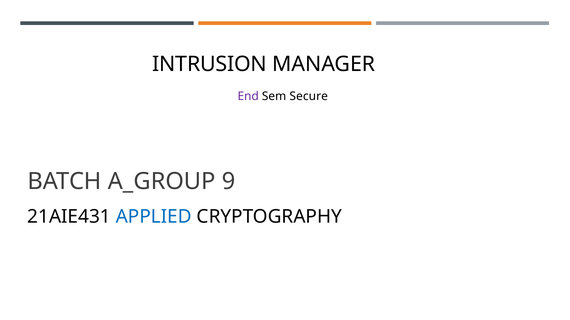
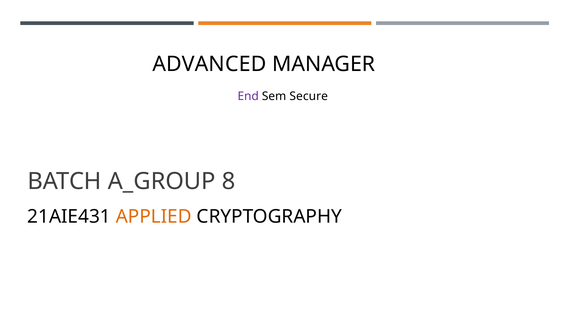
INTRUSION: INTRUSION -> ADVANCED
9: 9 -> 8
APPLIED colour: blue -> orange
